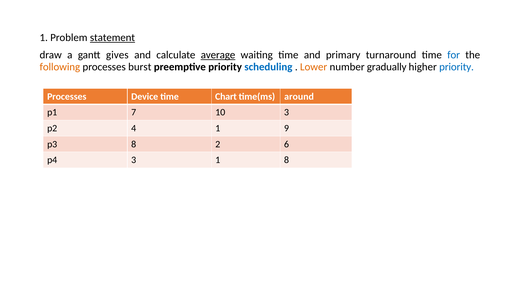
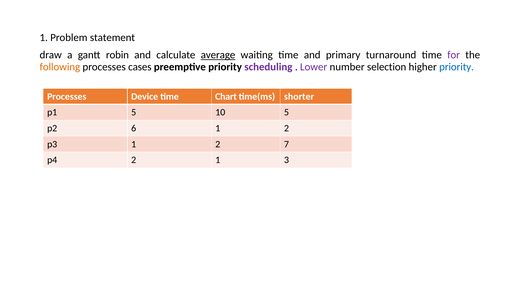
statement underline: present -> none
gives: gives -> robin
for colour: blue -> purple
burst: burst -> cases
scheduling colour: blue -> purple
Lower colour: orange -> purple
gradually: gradually -> selection
around: around -> shorter
p1 7: 7 -> 5
10 3: 3 -> 5
4: 4 -> 6
9 at (286, 128): 9 -> 2
p3 8: 8 -> 1
6: 6 -> 7
p4 3: 3 -> 2
1 8: 8 -> 3
